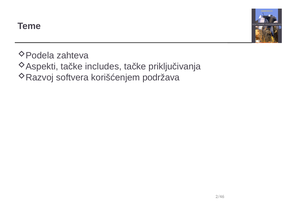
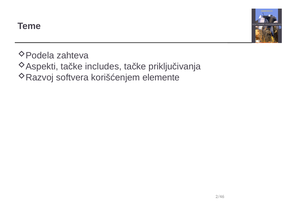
podržava: podržava -> elemente
